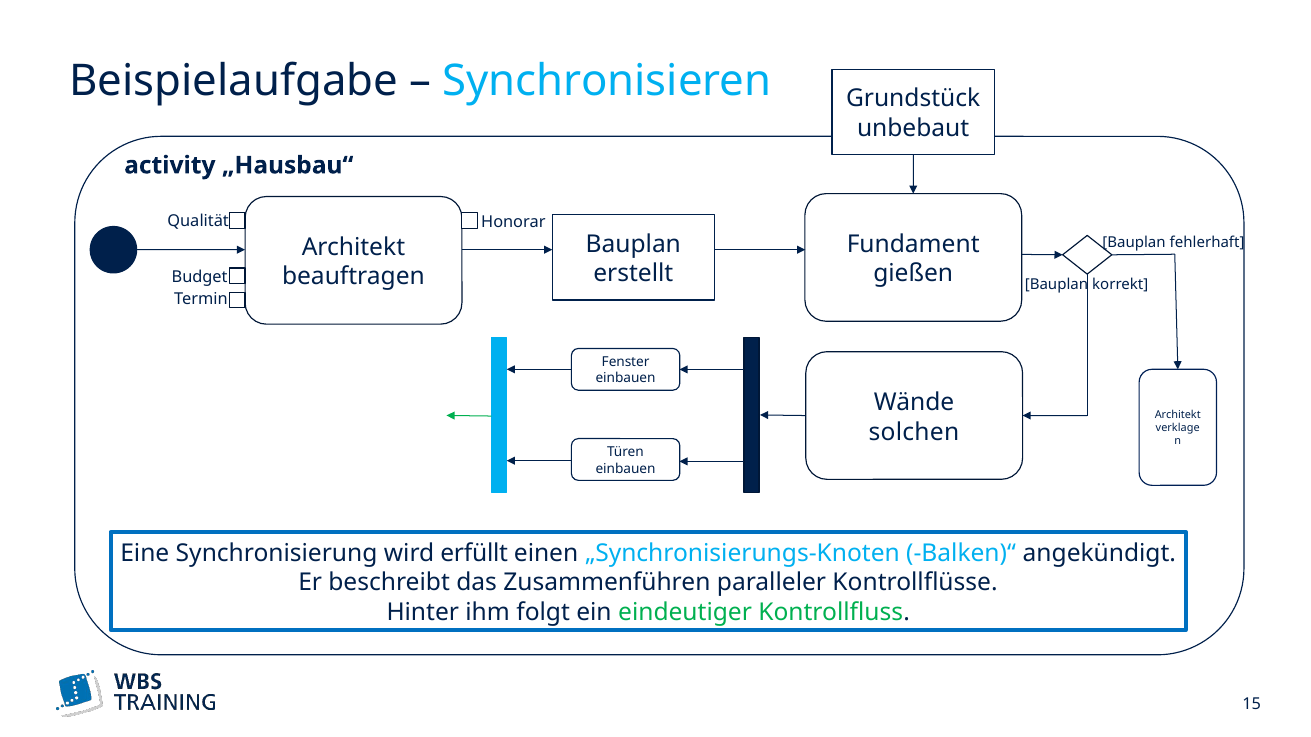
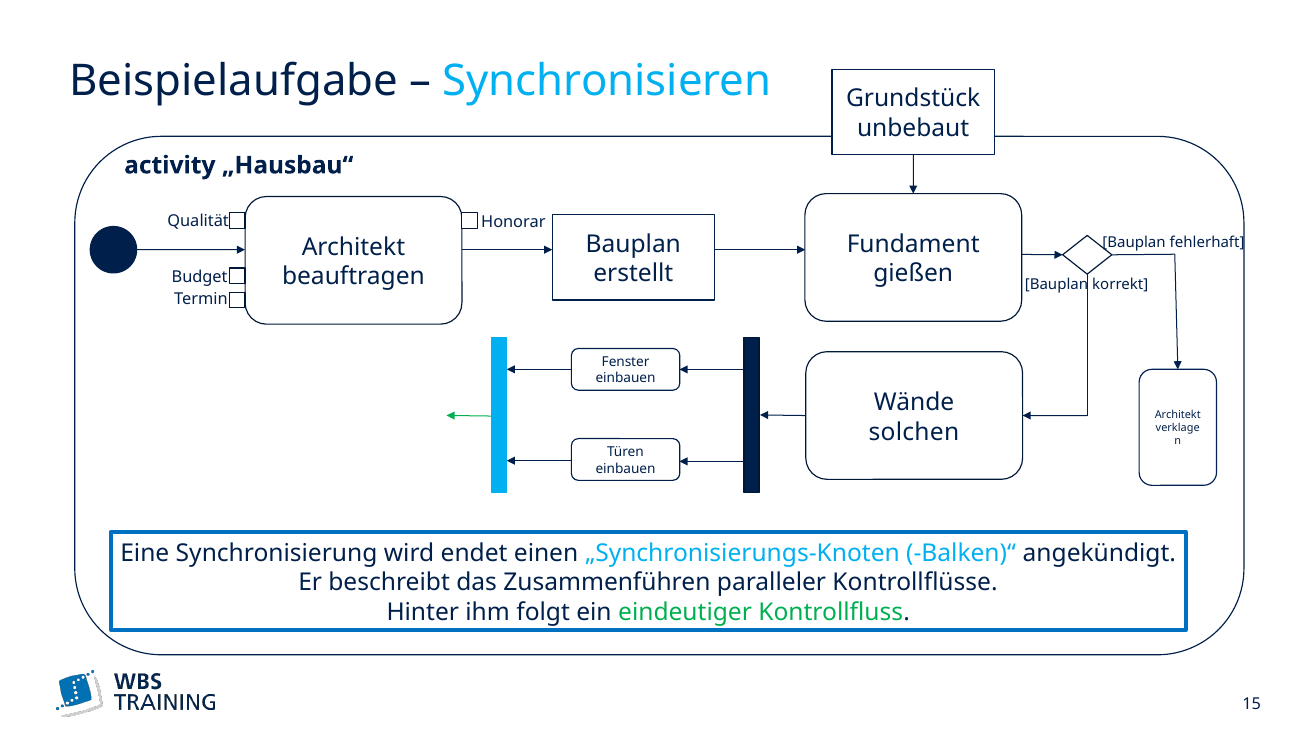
erfüllt: erfüllt -> endet
